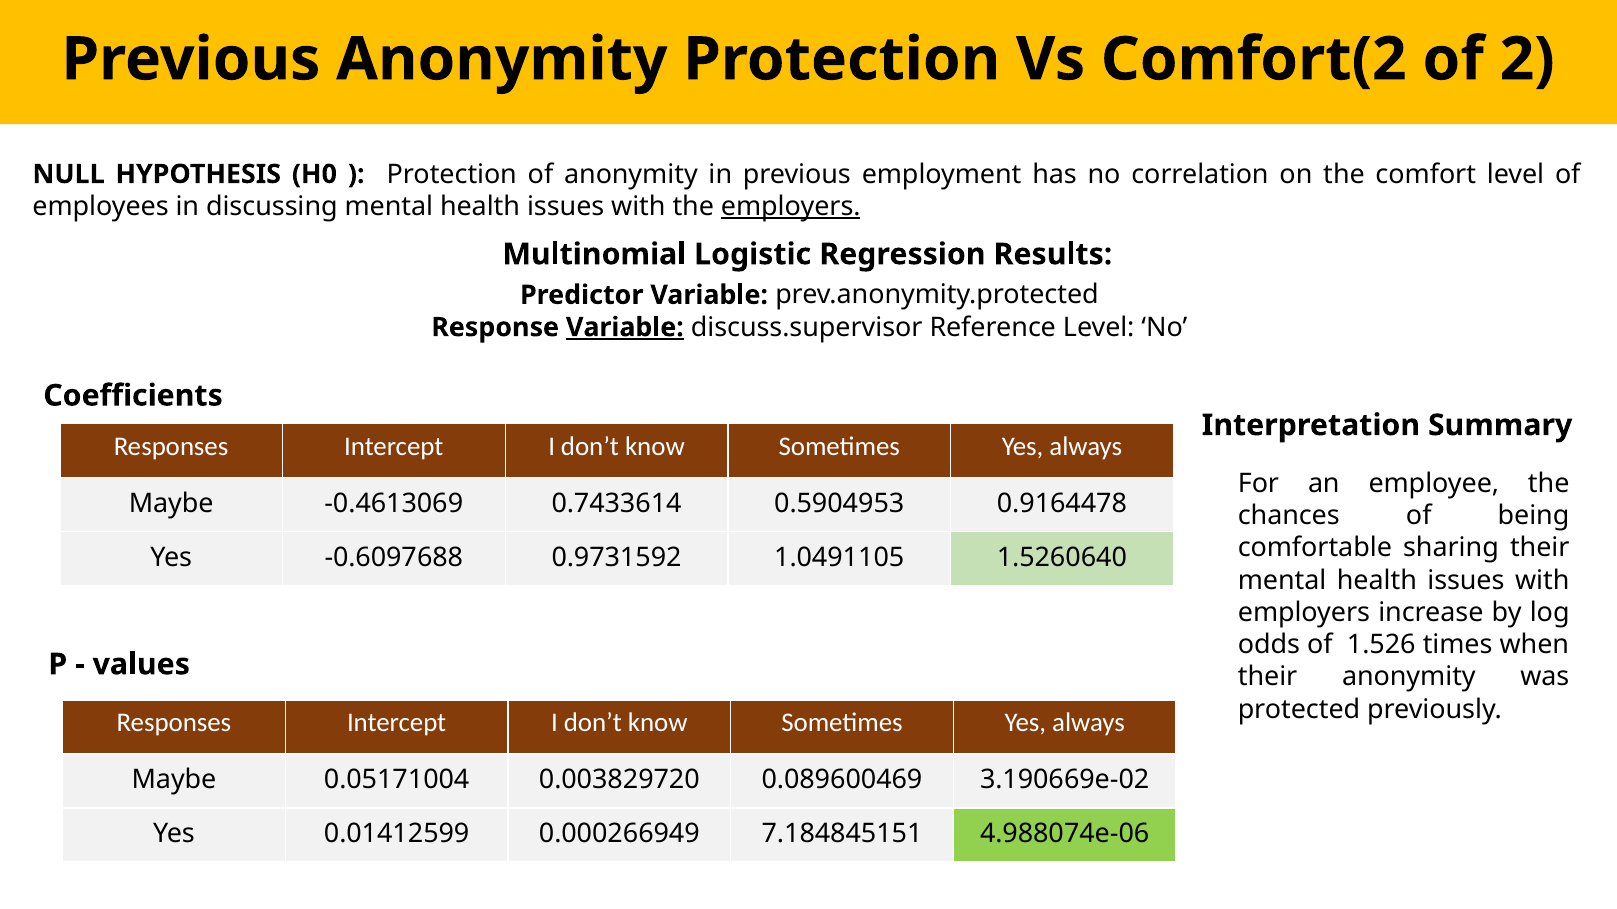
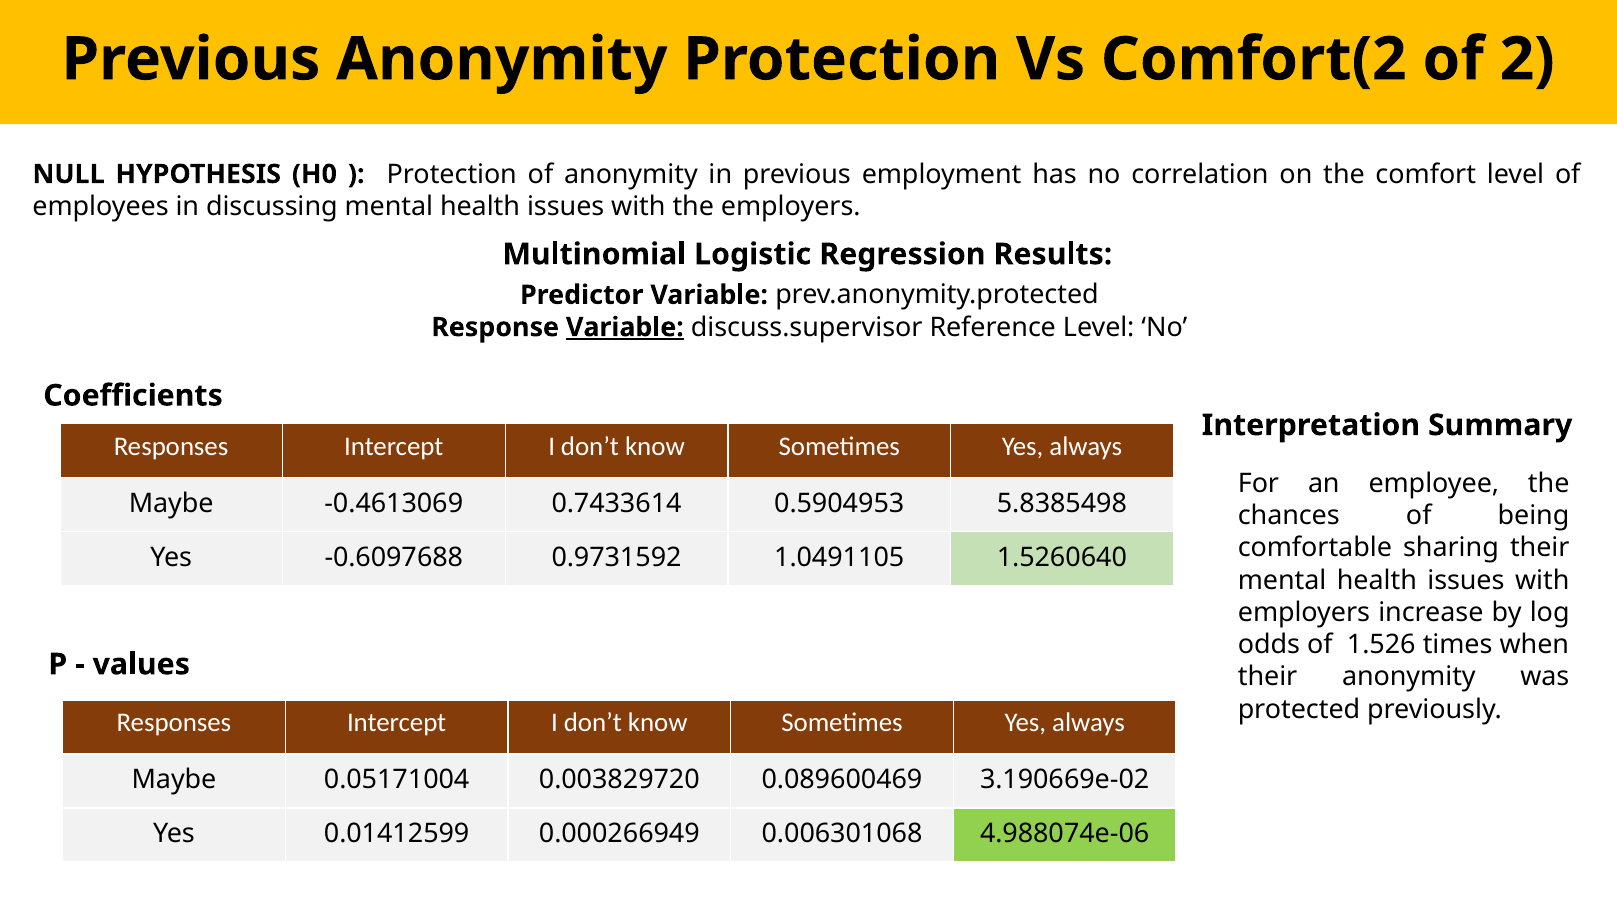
employers at (791, 207) underline: present -> none
0.9164478: 0.9164478 -> 5.8385498
7.184845151: 7.184845151 -> 0.006301068
